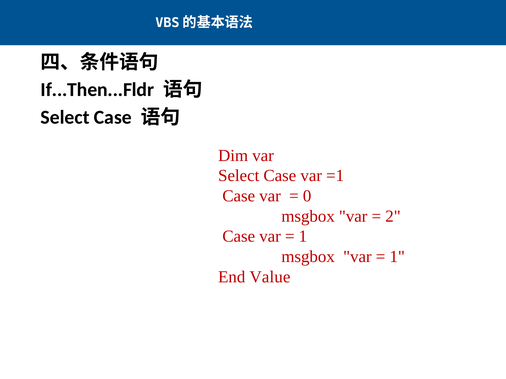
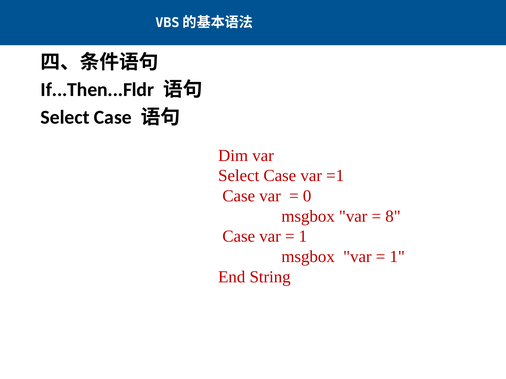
2: 2 -> 8
Value: Value -> String
